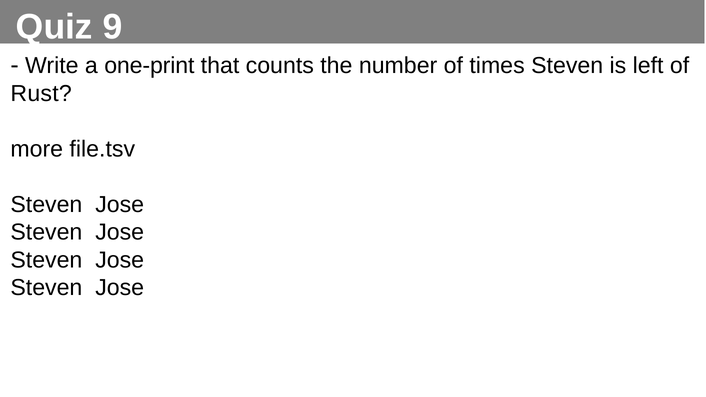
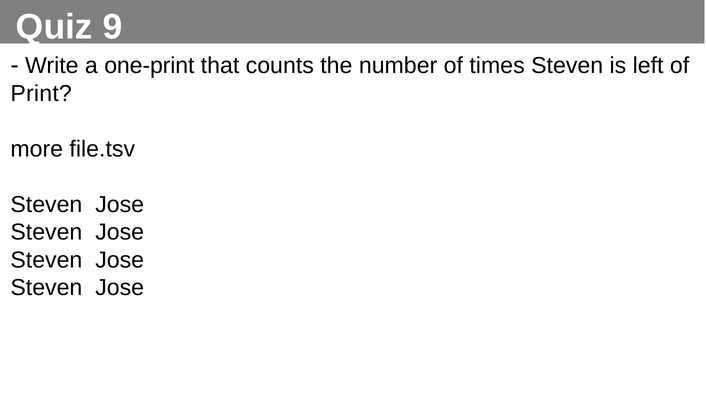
Rust: Rust -> Print
